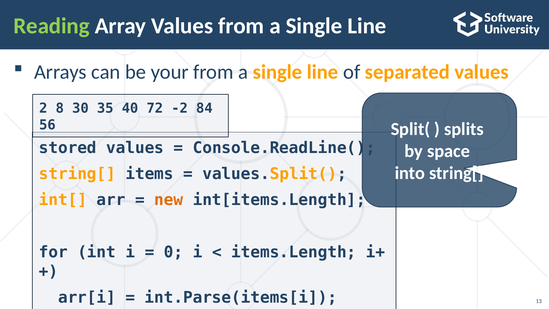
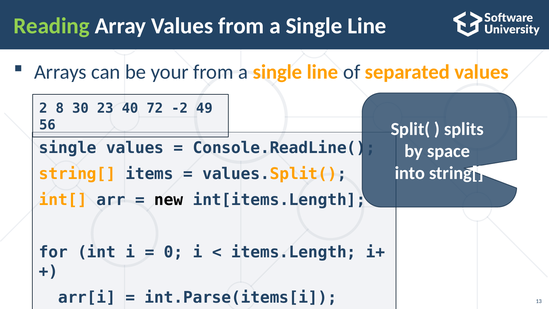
35: 35 -> 23
84: 84 -> 49
stored at (68, 148): stored -> single
new colour: orange -> black
